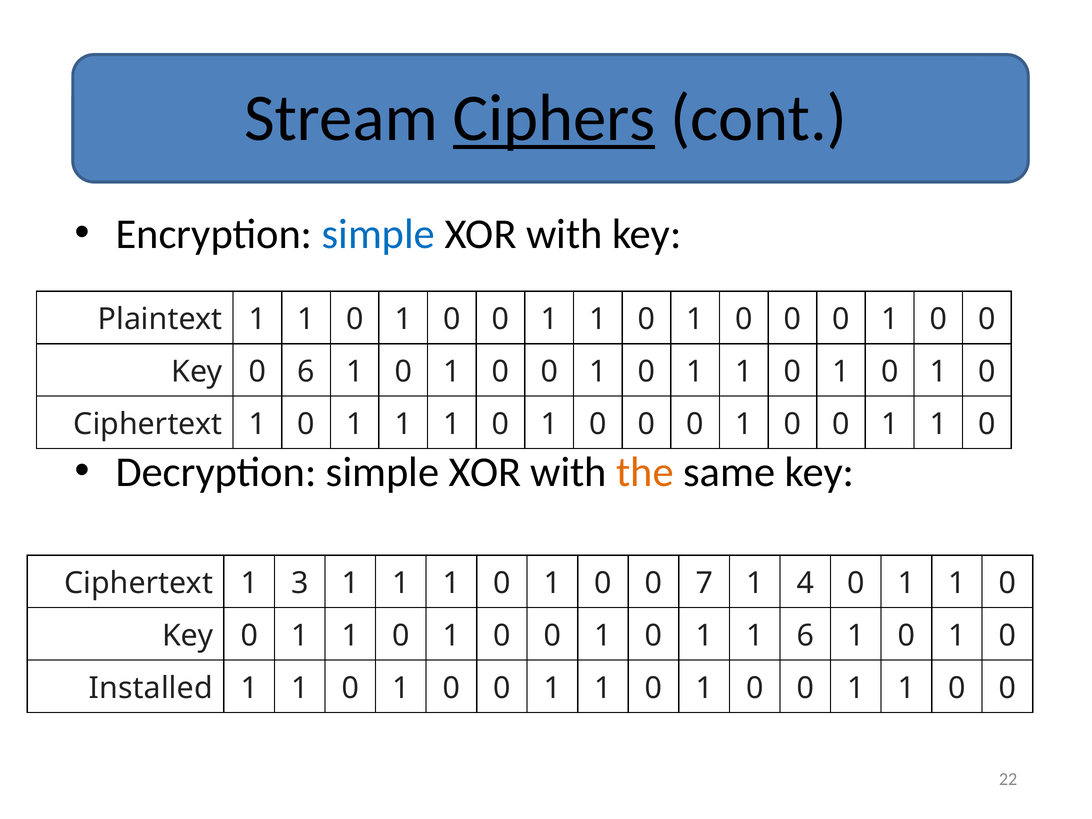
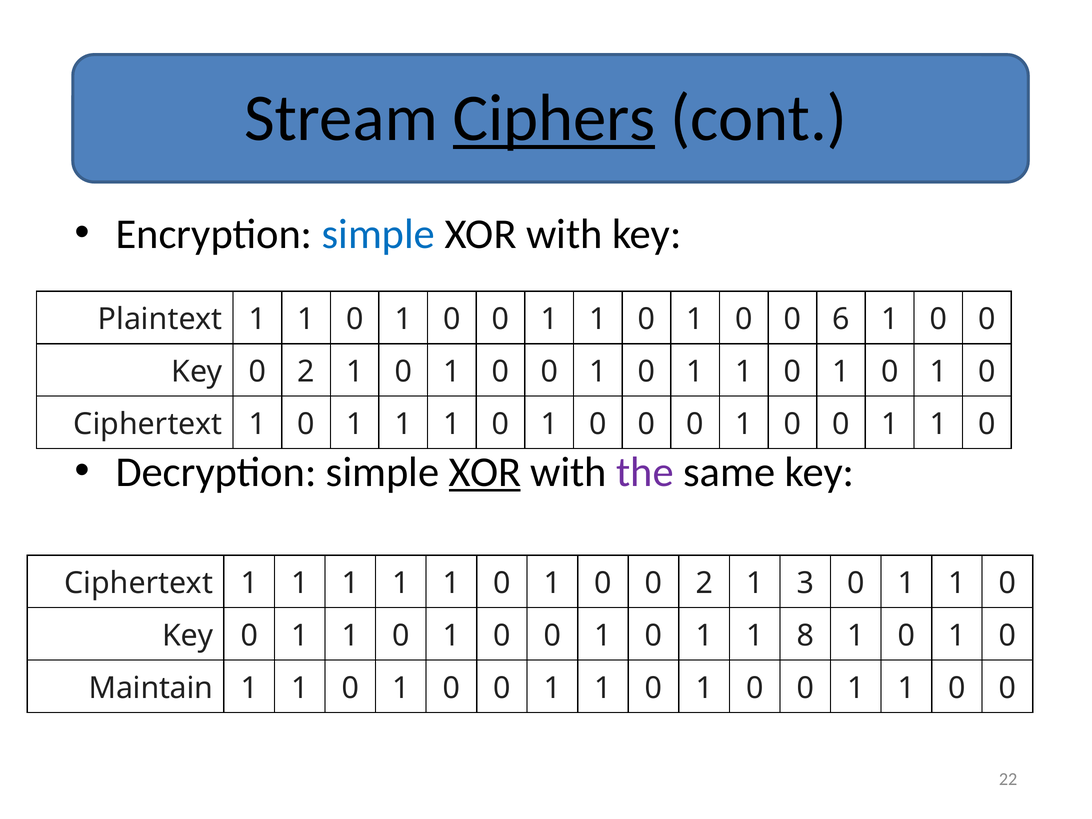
0 at (841, 319): 0 -> 6
Key 0 6: 6 -> 2
XOR at (485, 472) underline: none -> present
the colour: orange -> purple
Ciphertext 1 3: 3 -> 1
0 0 7: 7 -> 2
4: 4 -> 3
1 6: 6 -> 8
Installed: Installed -> Maintain
